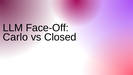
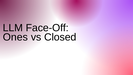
Carlo at (15, 37): Carlo -> Ones
